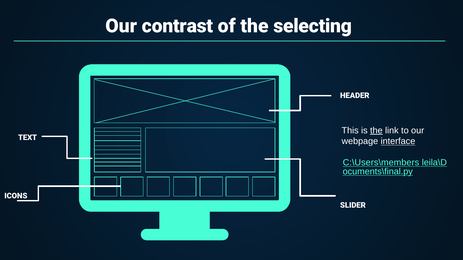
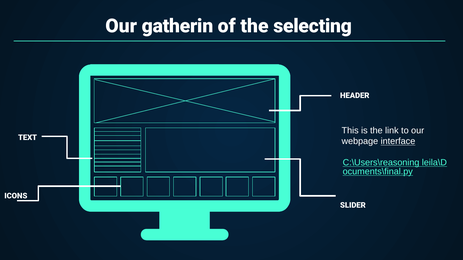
contrast: contrast -> gatherin
the at (376, 131) underline: present -> none
C:\Users\members: C:\Users\members -> C:\Users\reasoning
